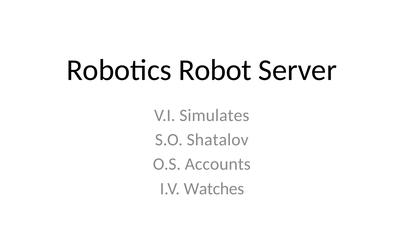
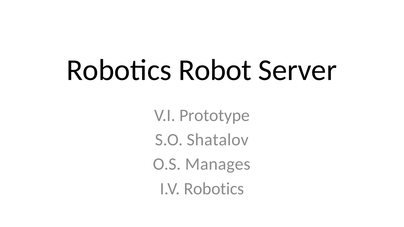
Simulates: Simulates -> Prototype
Accounts: Accounts -> Manages
I.V Watches: Watches -> Robotics
